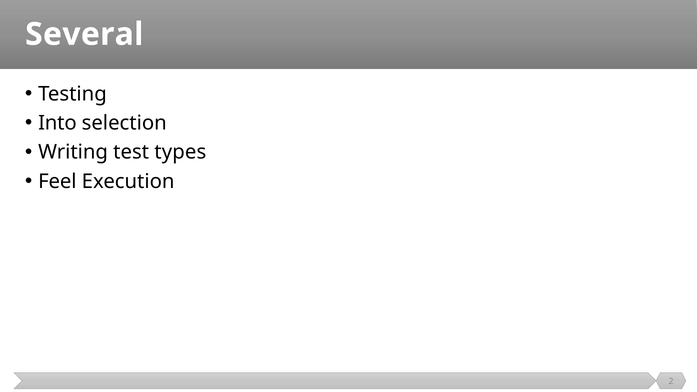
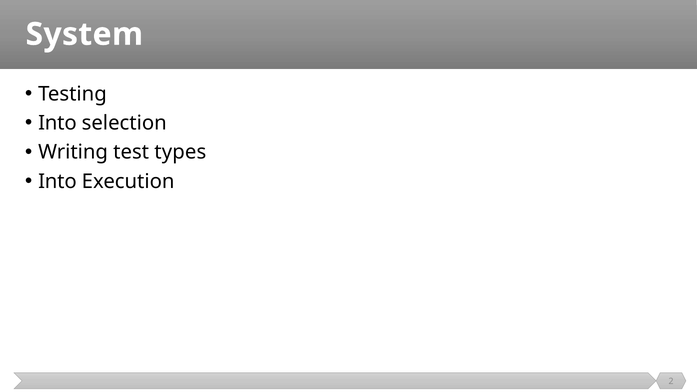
Several: Several -> System
Feel at (57, 181): Feel -> Into
